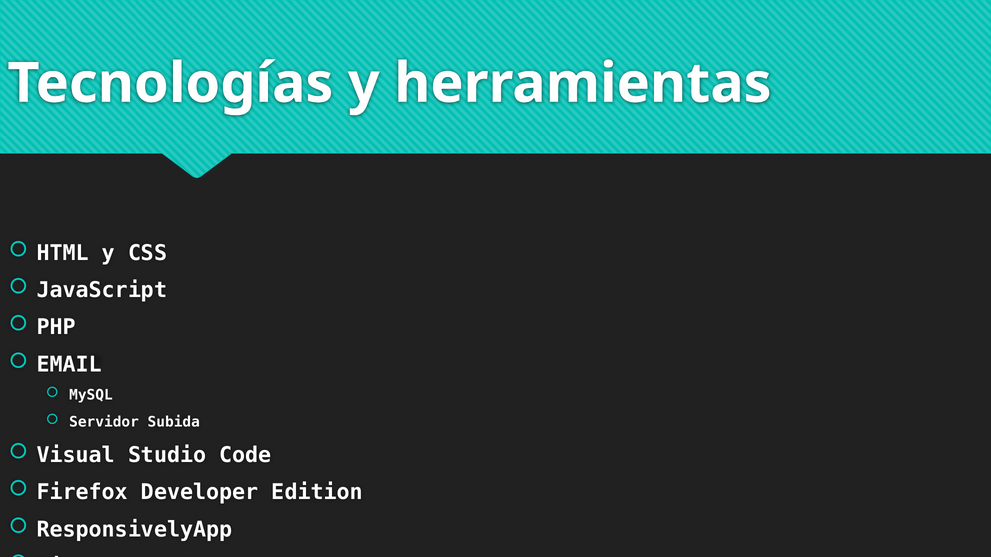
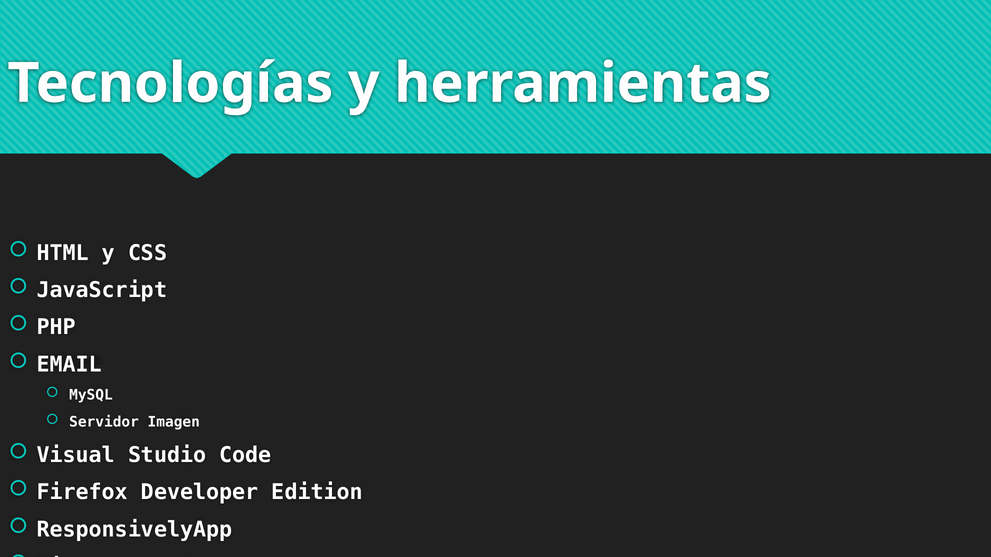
Subida: Subida -> Imagen
